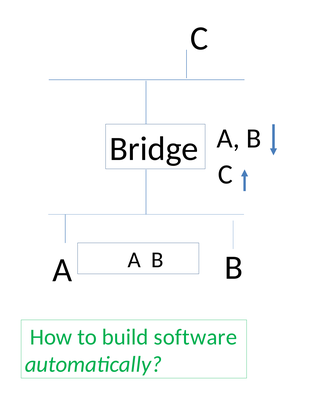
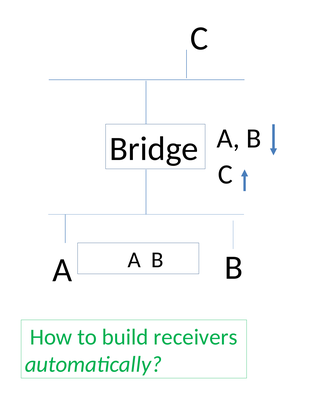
software: software -> receivers
